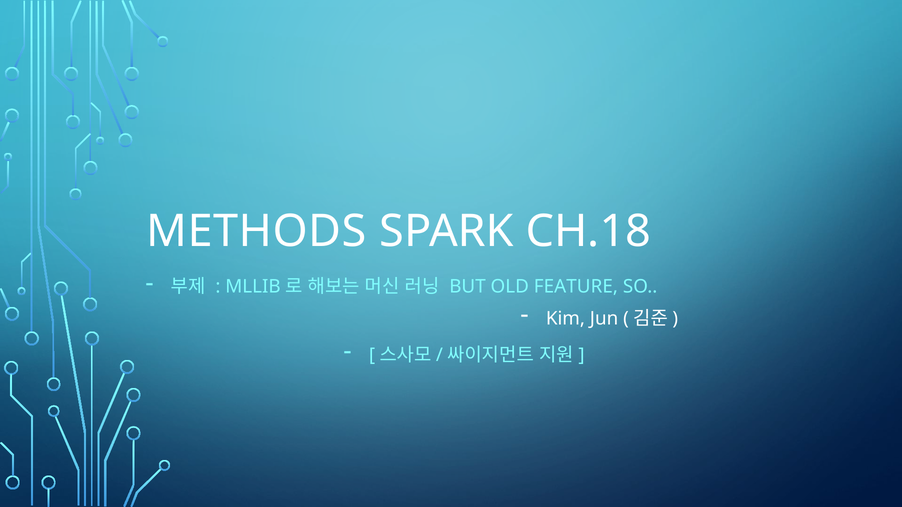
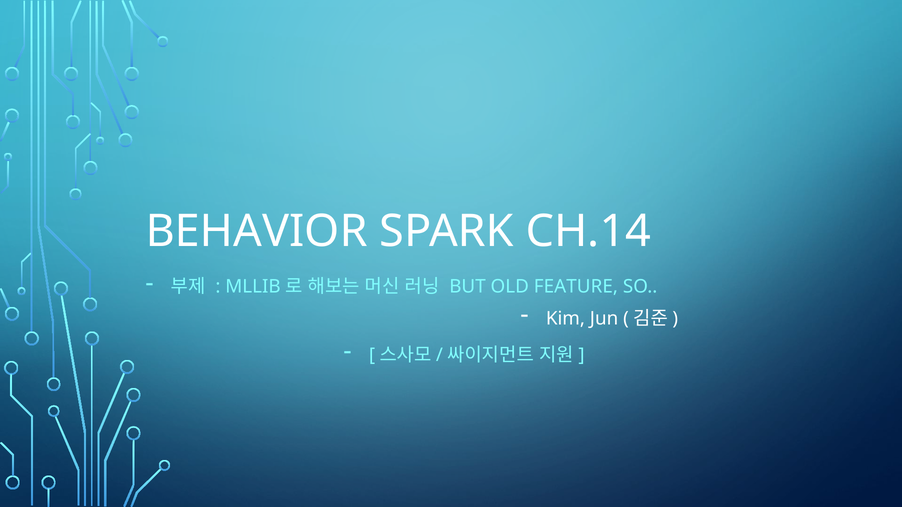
METHODS: METHODS -> BEHAVIOR
CH.18: CH.18 -> CH.14
